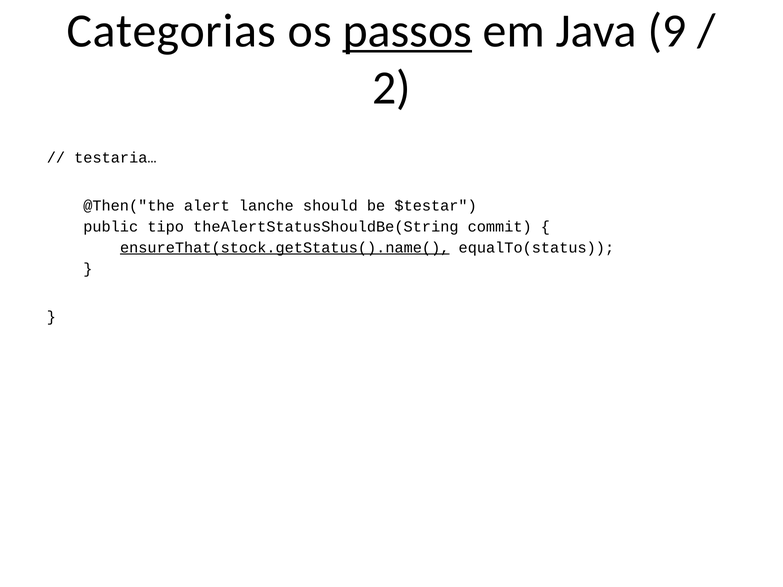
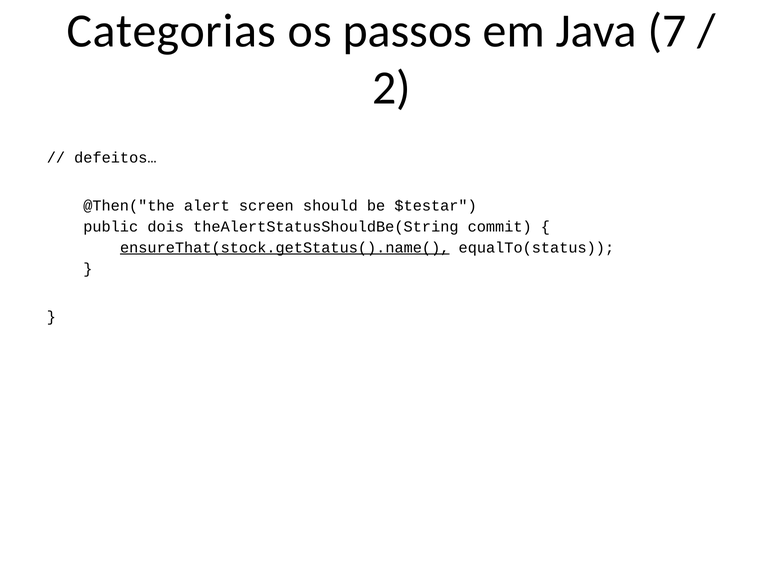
passos underline: present -> none
9: 9 -> 7
testaria…: testaria… -> defeitos…
lanche: lanche -> screen
tipo: tipo -> dois
